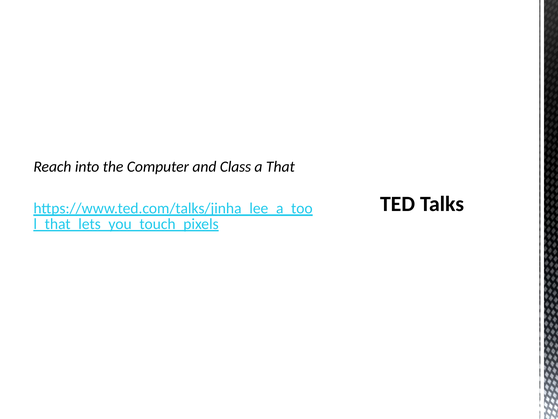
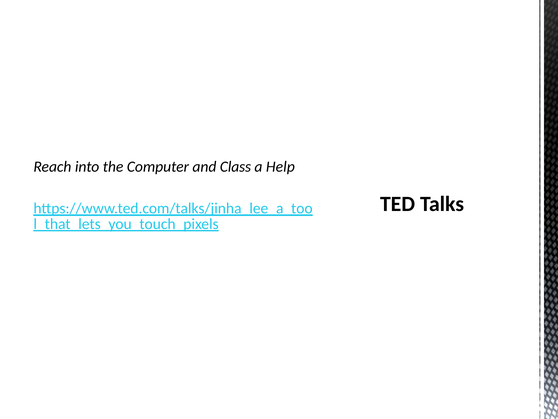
That: That -> Help
